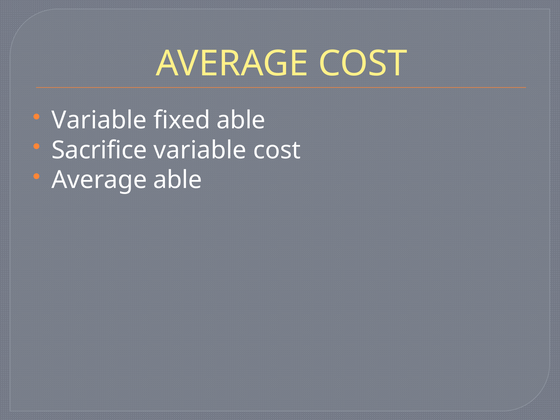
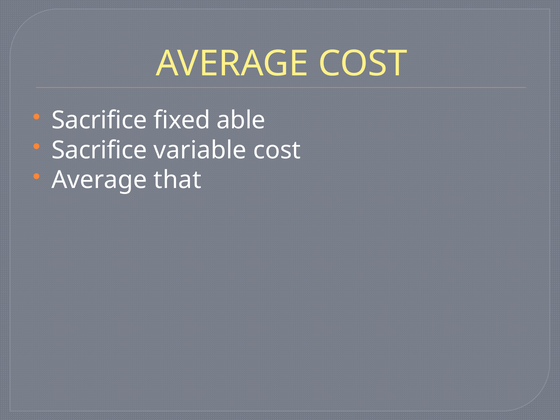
Variable at (99, 120): Variable -> Sacrifice
Average able: able -> that
